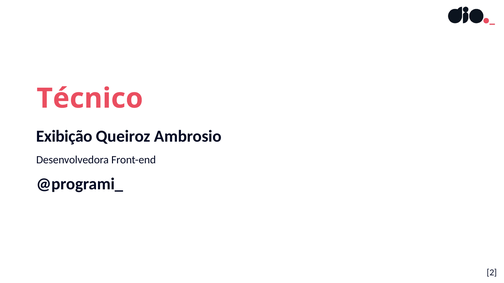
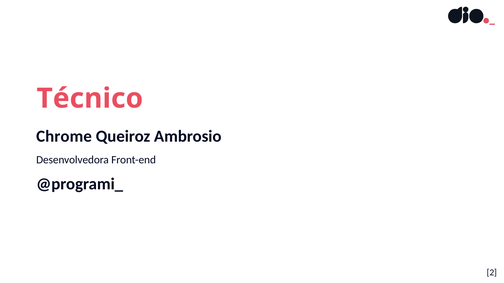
Exibição: Exibição -> Chrome
